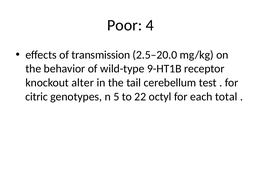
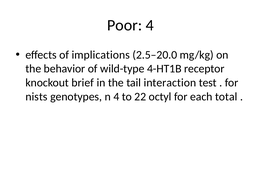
transmission: transmission -> implications
9-HT1B: 9-HT1B -> 4-HT1B
alter: alter -> brief
cerebellum: cerebellum -> interaction
citric: citric -> nists
n 5: 5 -> 4
